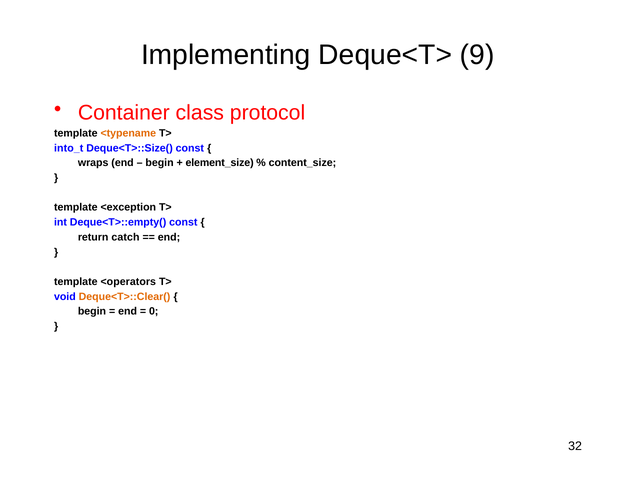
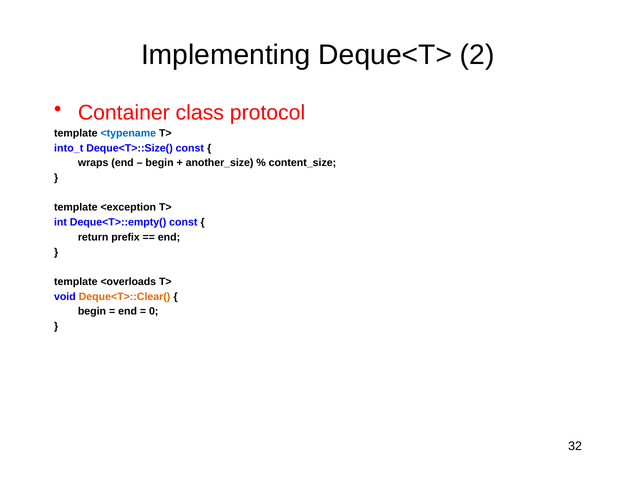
9: 9 -> 2
<typename colour: orange -> blue
element_size: element_size -> another_size
catch: catch -> prefix
<operators: <operators -> <overloads
